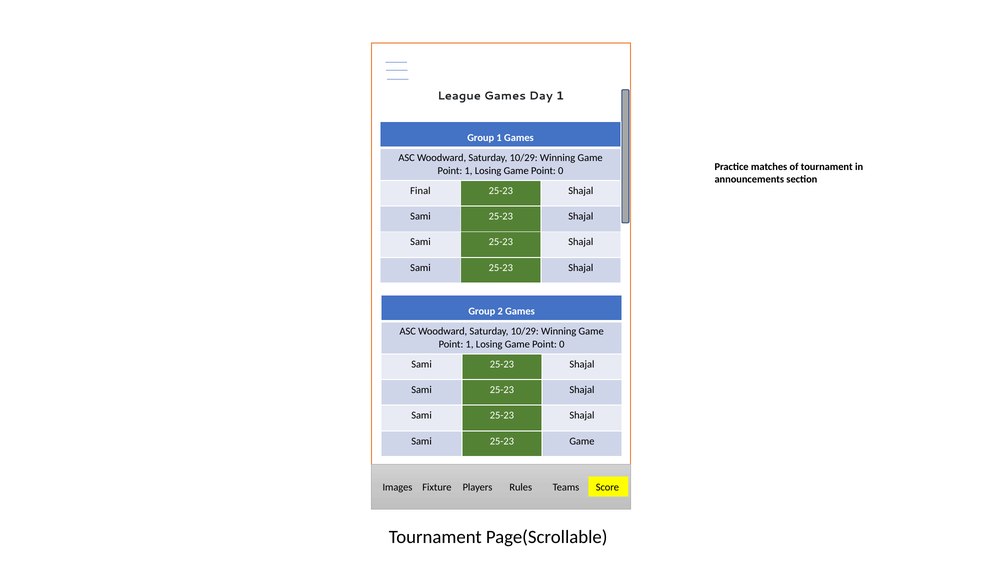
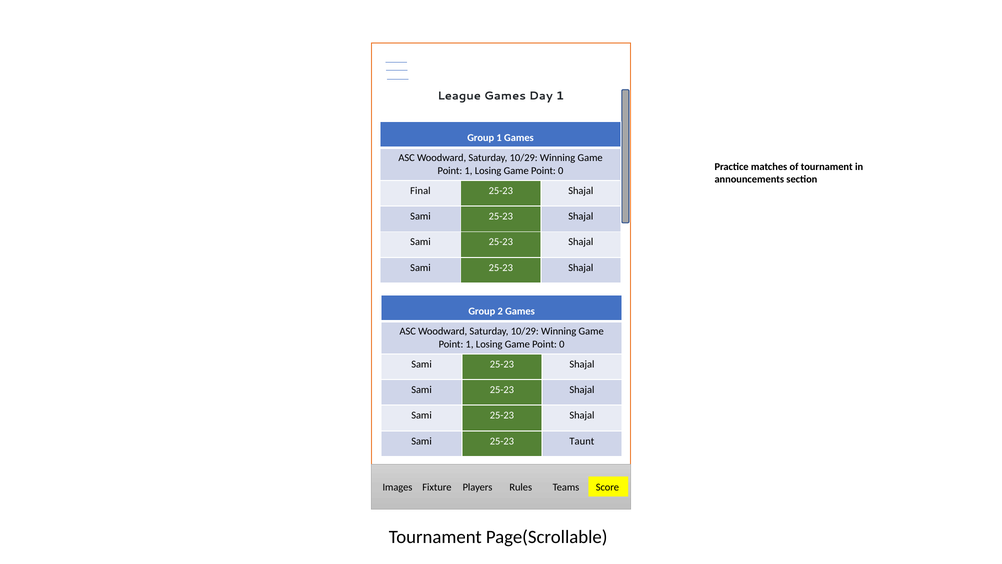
25-23 Game: Game -> Taunt
